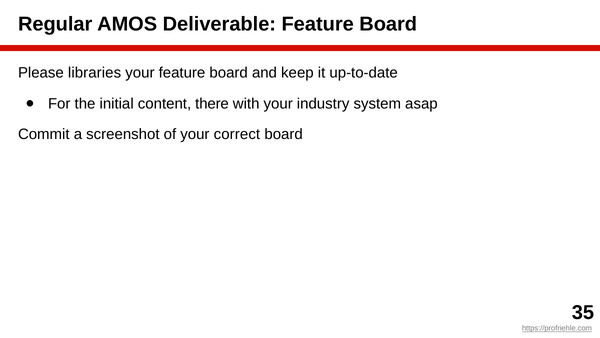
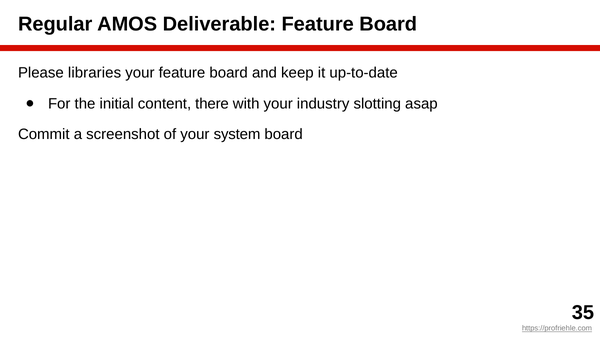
system: system -> slotting
correct: correct -> system
